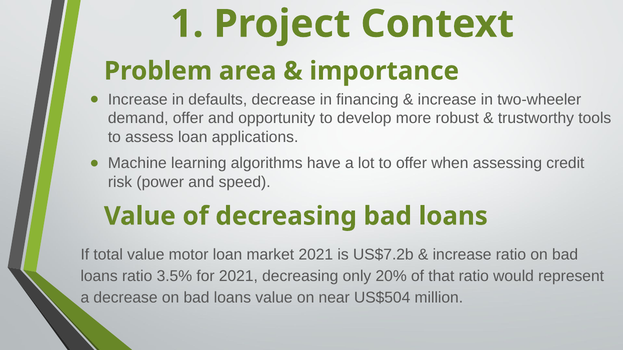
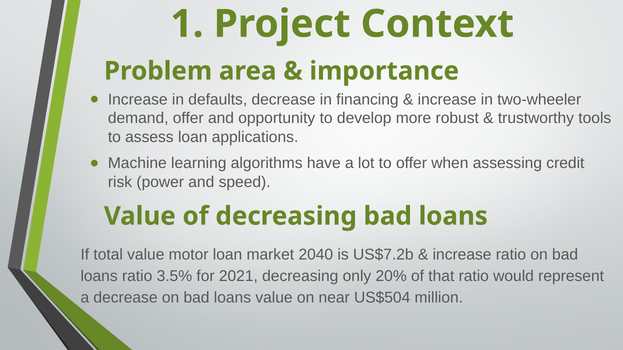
market 2021: 2021 -> 2040
